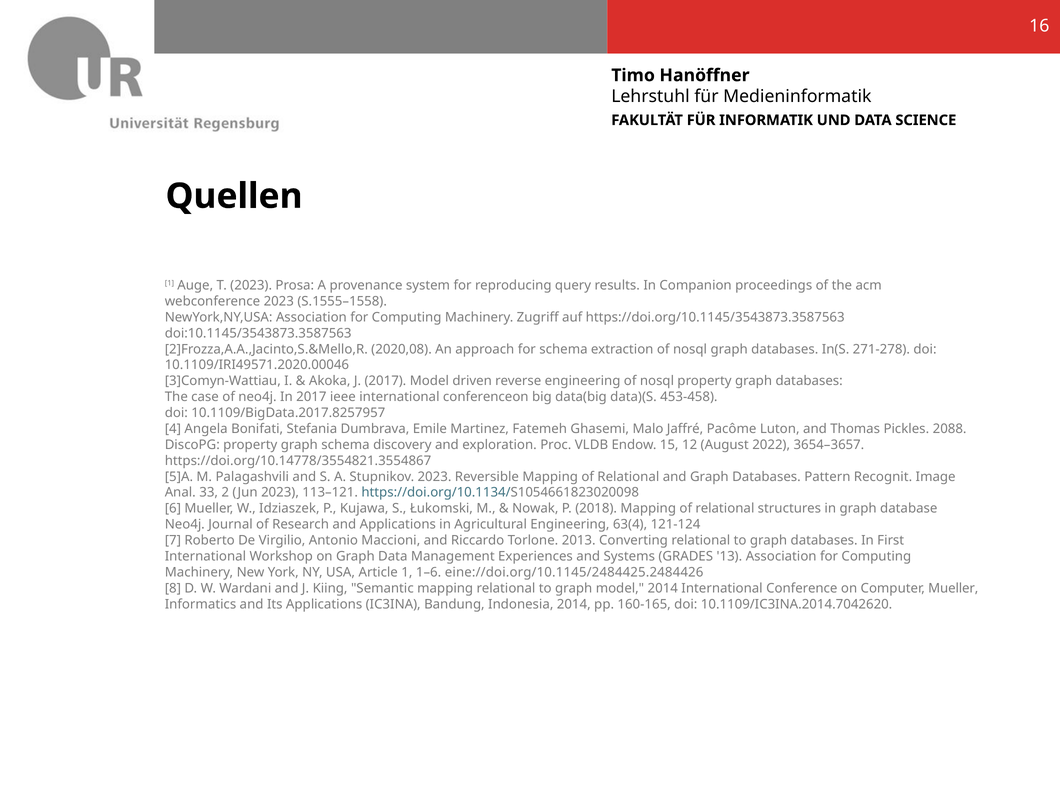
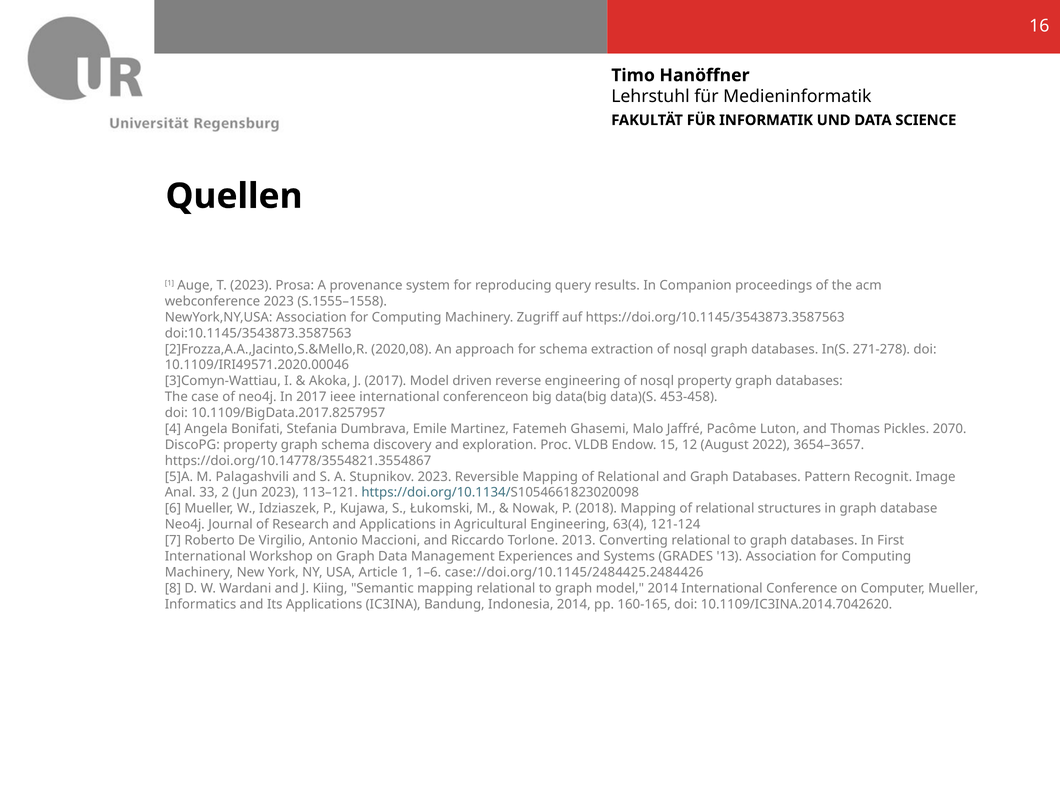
2088: 2088 -> 2070
eine://doi.org/10.1145/2484425.2484426: eine://doi.org/10.1145/2484425.2484426 -> case://doi.org/10.1145/2484425.2484426
